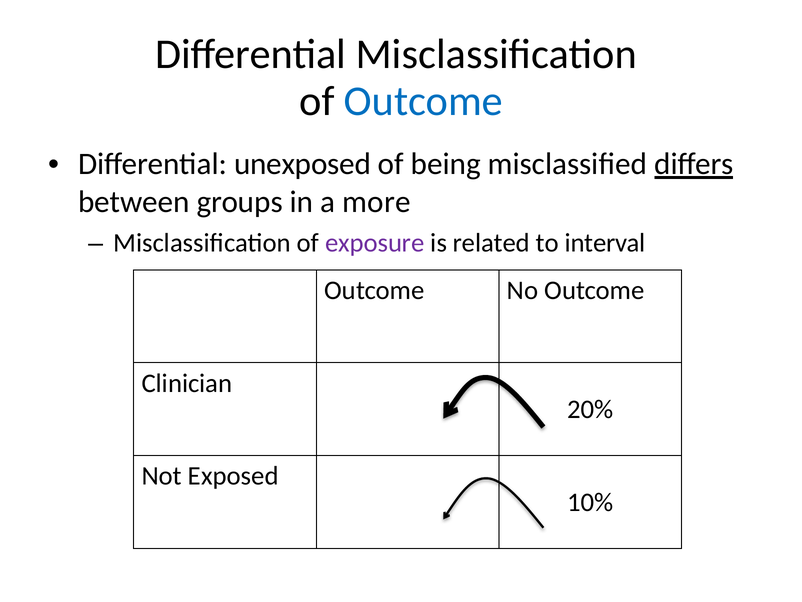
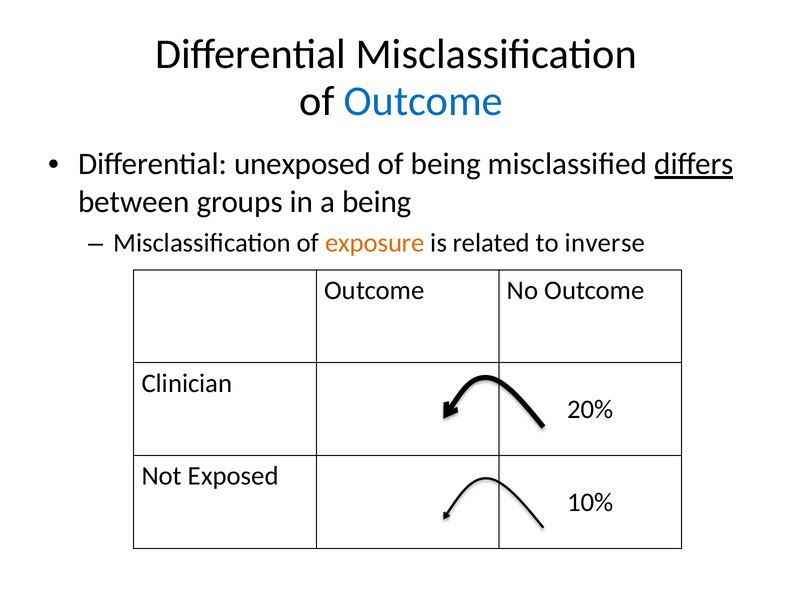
a more: more -> being
exposure colour: purple -> orange
interval: interval -> inverse
